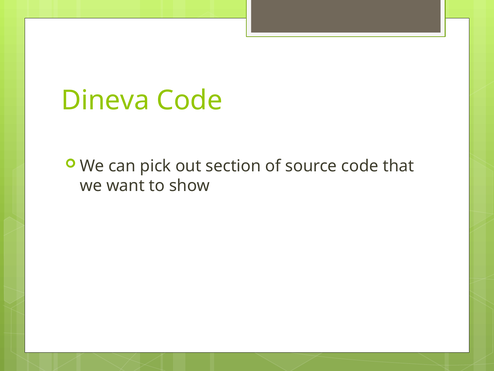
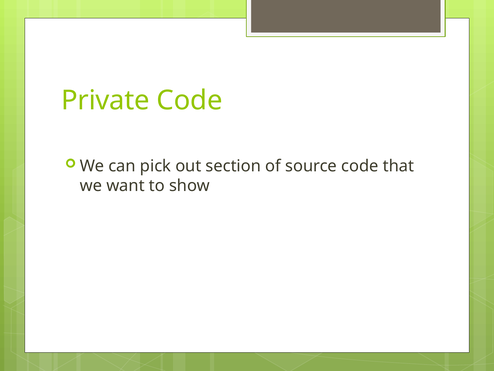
Dineva: Dineva -> Private
